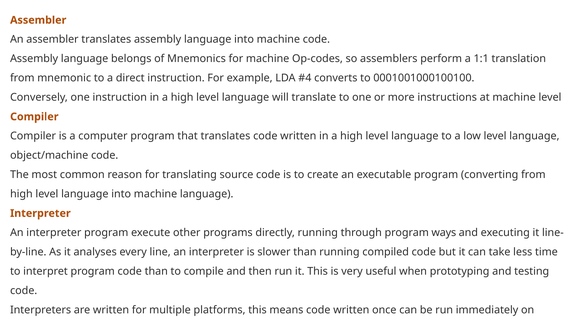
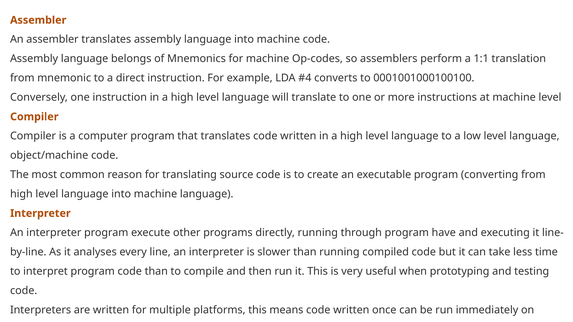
ways: ways -> have
